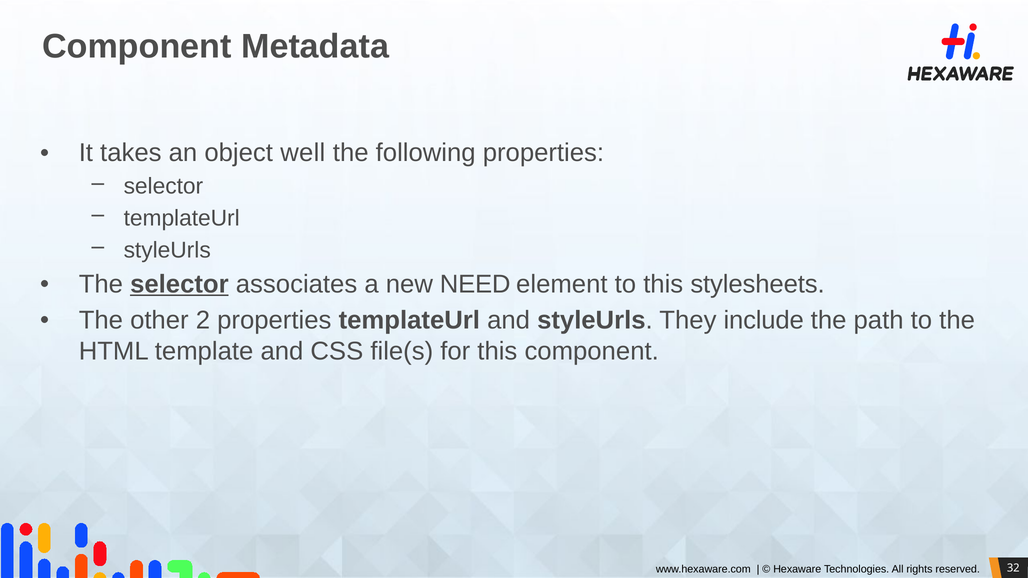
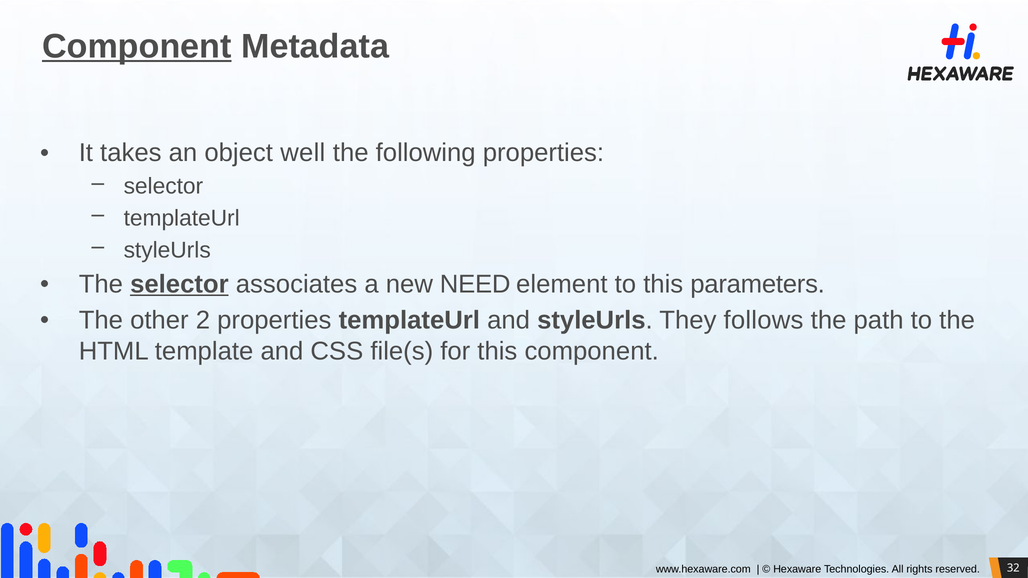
Component at (137, 46) underline: none -> present
stylesheets: stylesheets -> parameters
include: include -> follows
